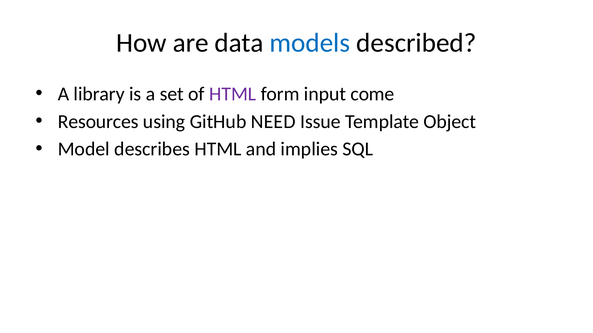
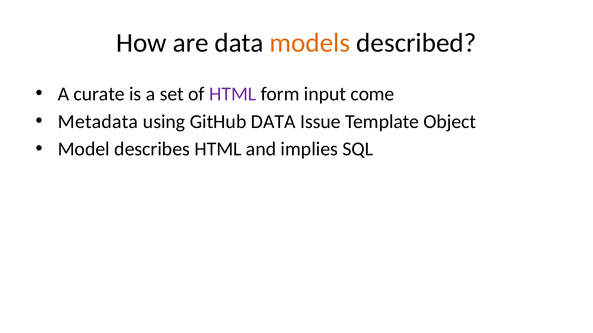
models colour: blue -> orange
library: library -> curate
Resources: Resources -> Metadata
GitHub NEED: NEED -> DATA
